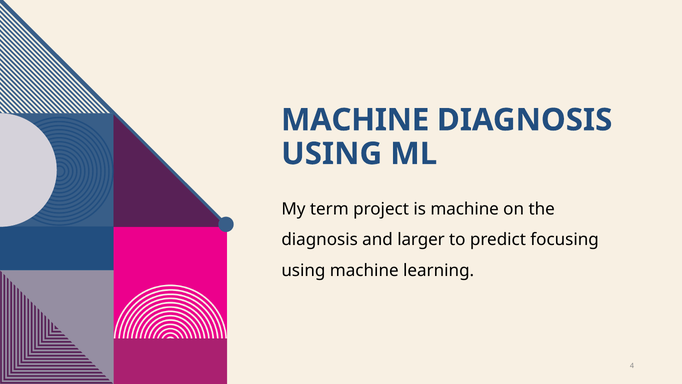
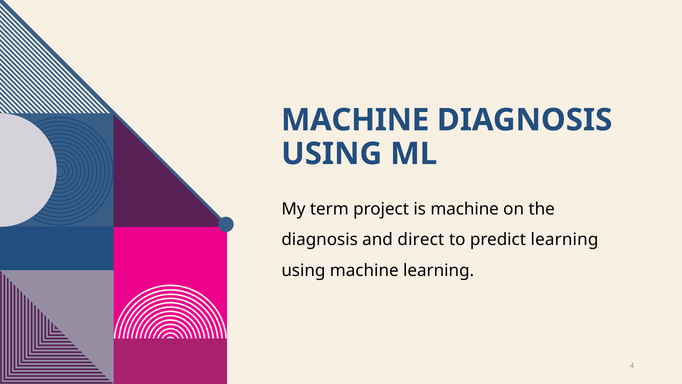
larger: larger -> direct
predict focusing: focusing -> learning
